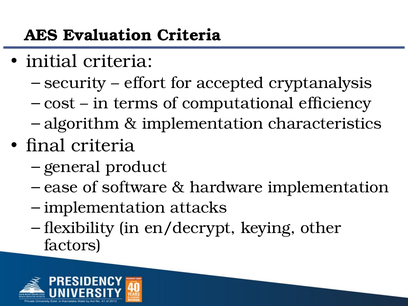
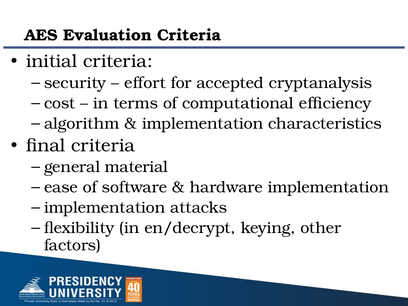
product: product -> material
